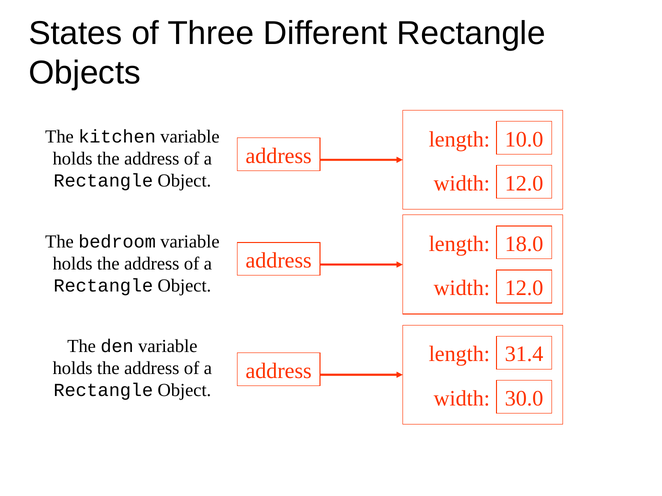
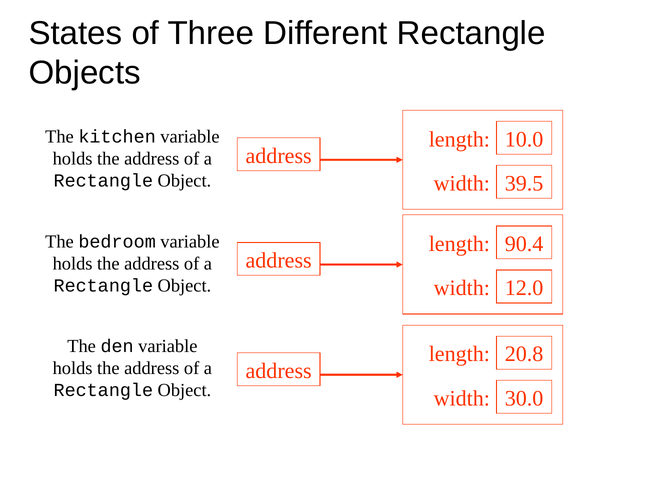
12.0 at (524, 184): 12.0 -> 39.5
18.0: 18.0 -> 90.4
31.4: 31.4 -> 20.8
